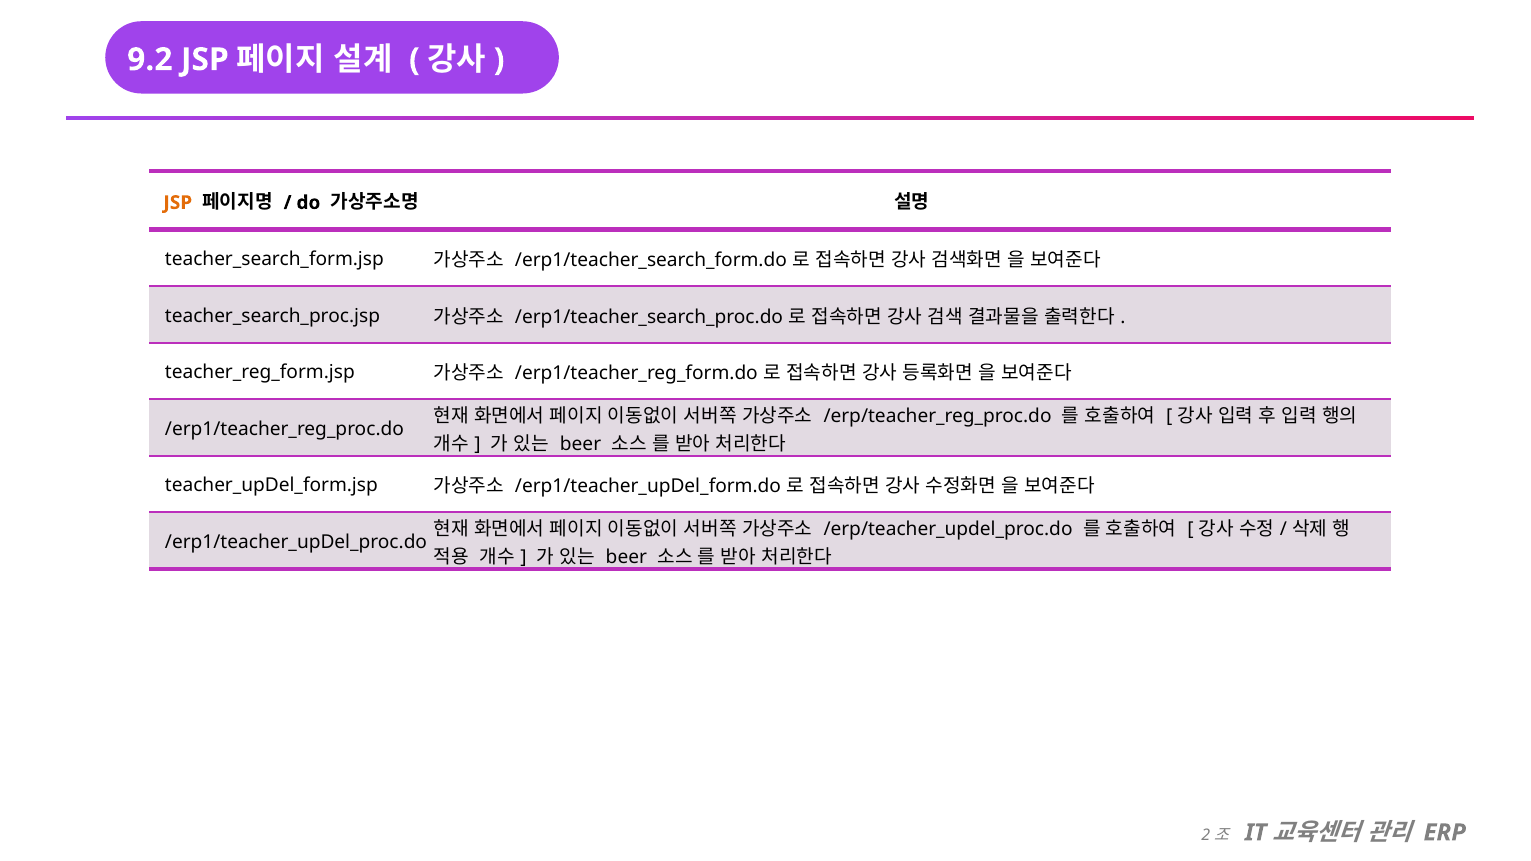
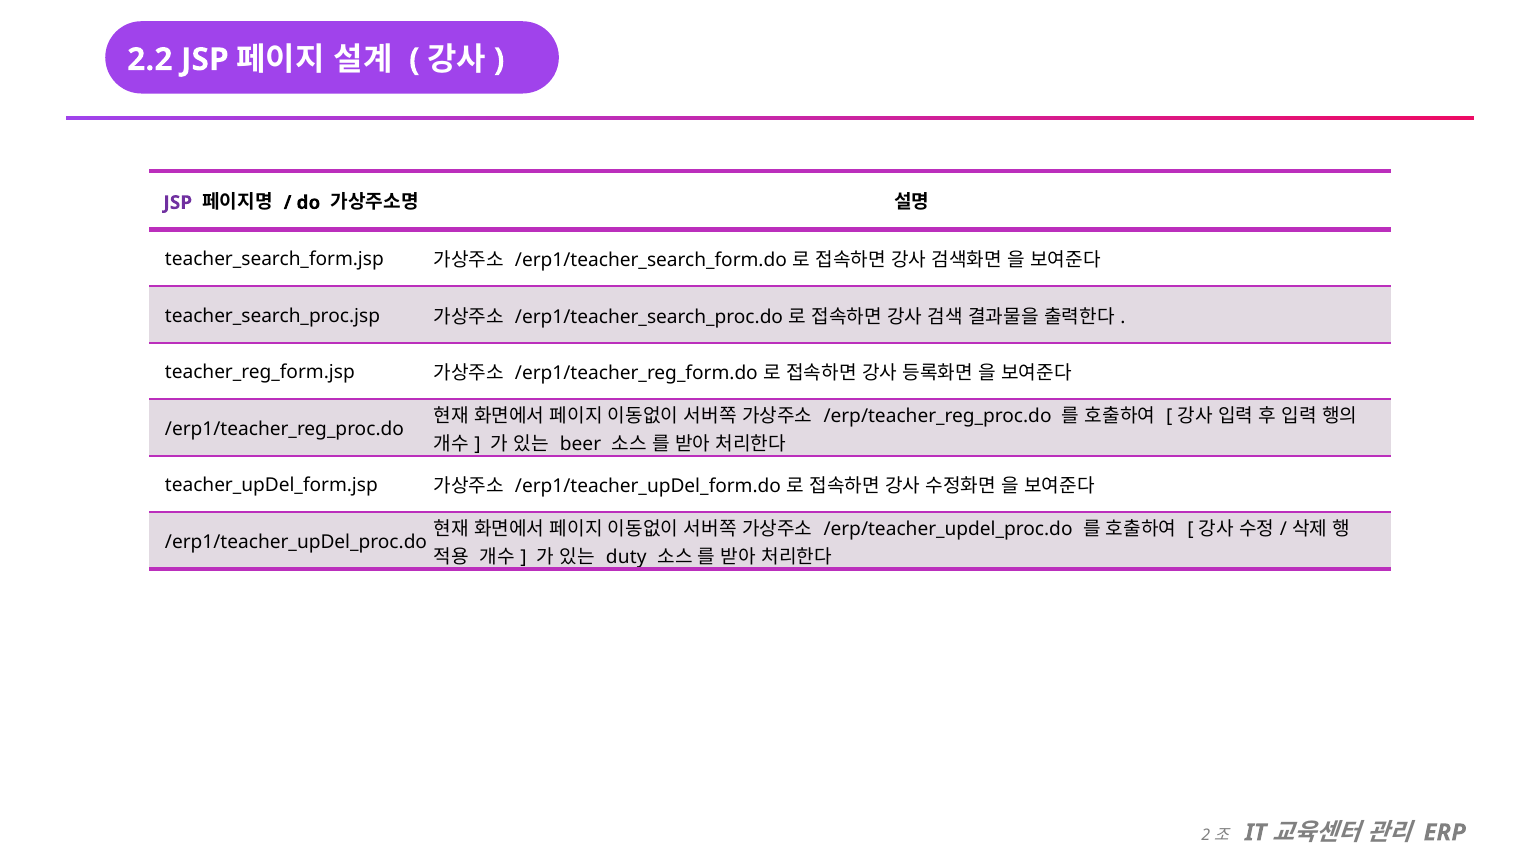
9.2: 9.2 -> 2.2
JSP at (178, 203) colour: orange -> purple
beer at (626, 557): beer -> duty
